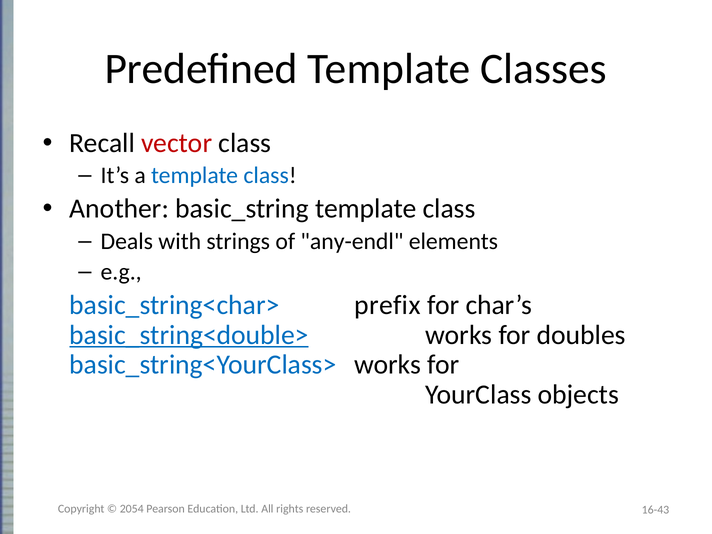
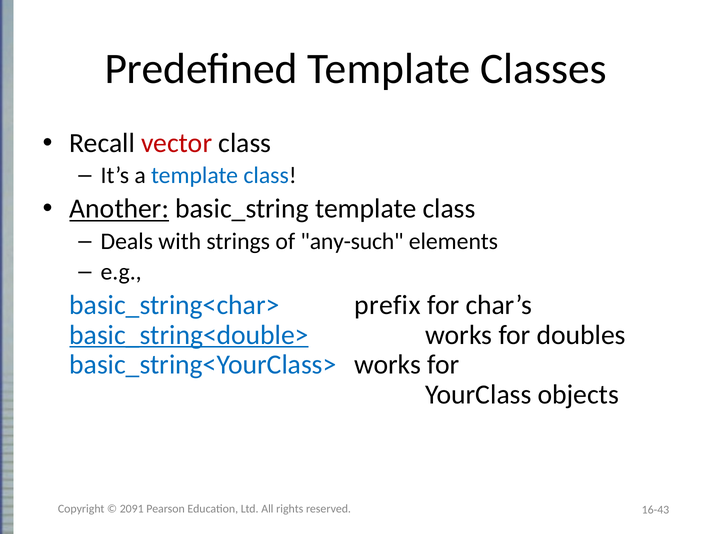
Another underline: none -> present
any-endl: any-endl -> any-such
2054: 2054 -> 2091
